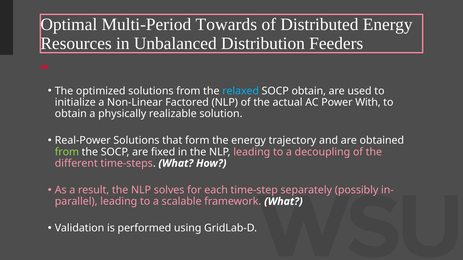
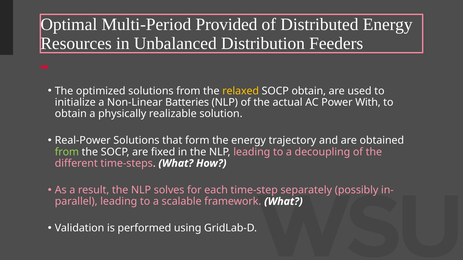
Towards: Towards -> Provided
relaxed colour: light blue -> yellow
Factored: Factored -> Batteries
